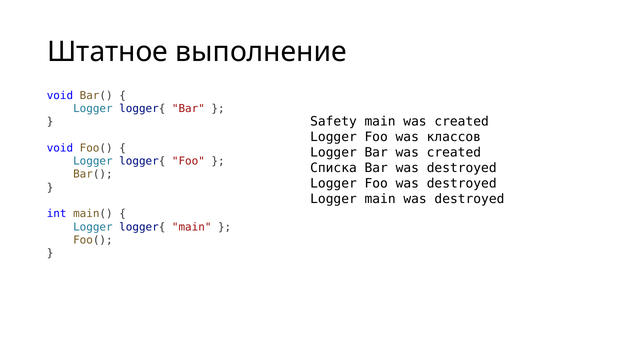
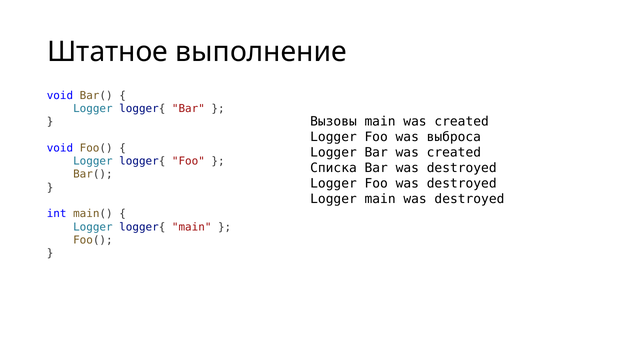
Safety: Safety -> Вызовы
классов: классов -> выброса
